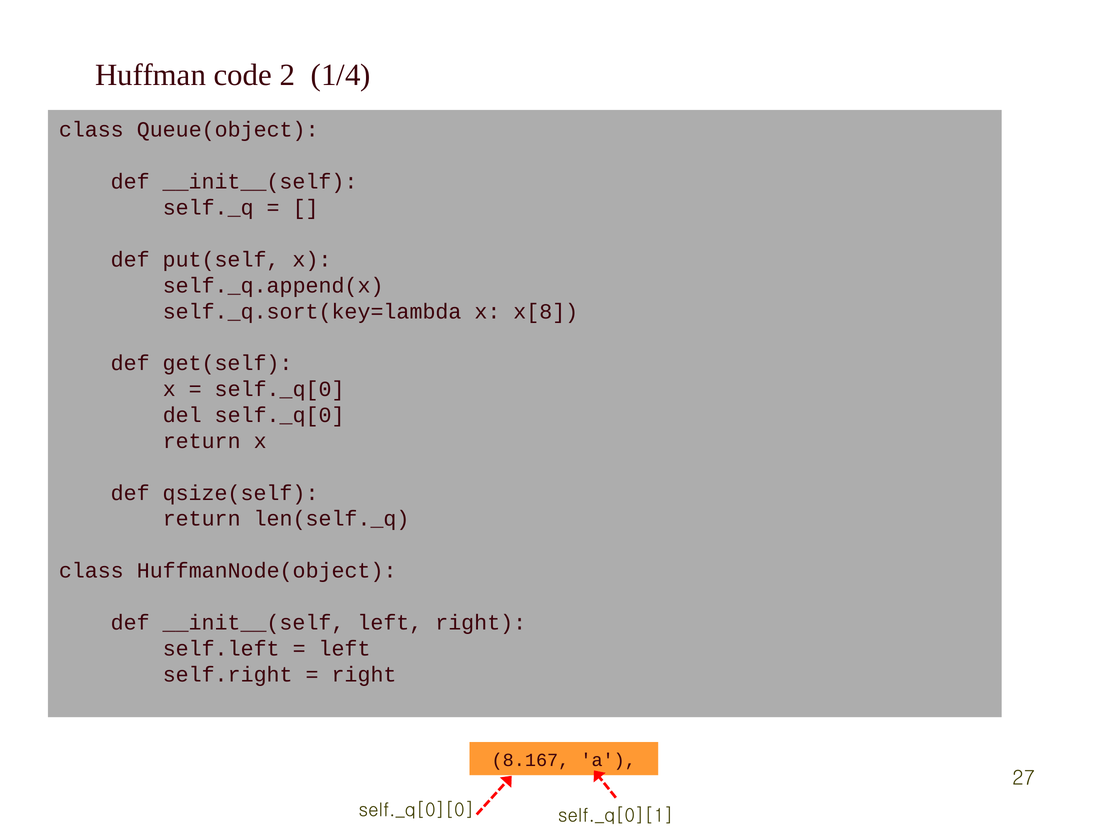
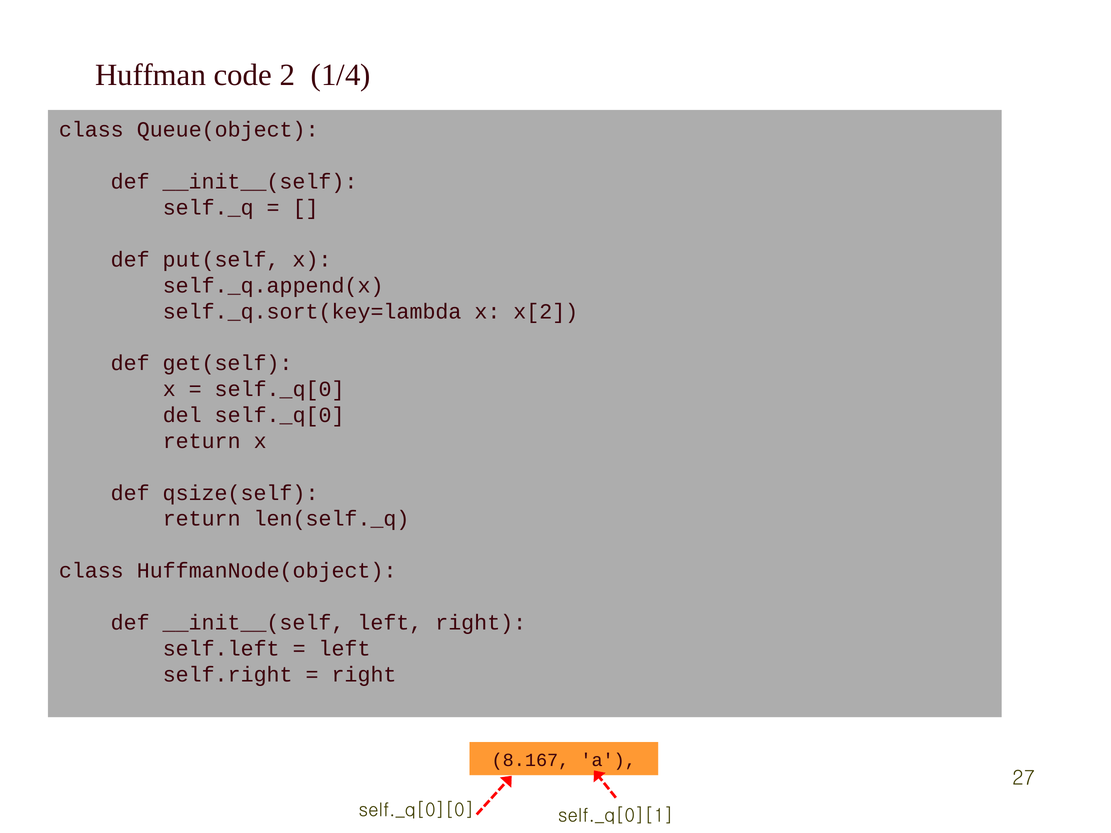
x[8: x[8 -> x[2
